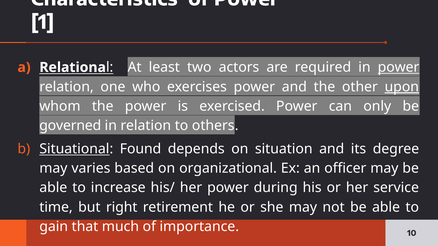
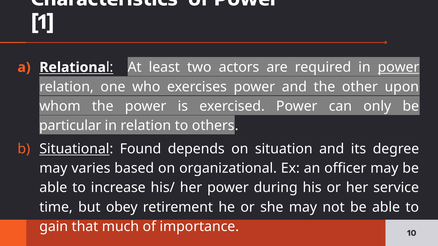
upon underline: present -> none
governed: governed -> particular
right: right -> obey
